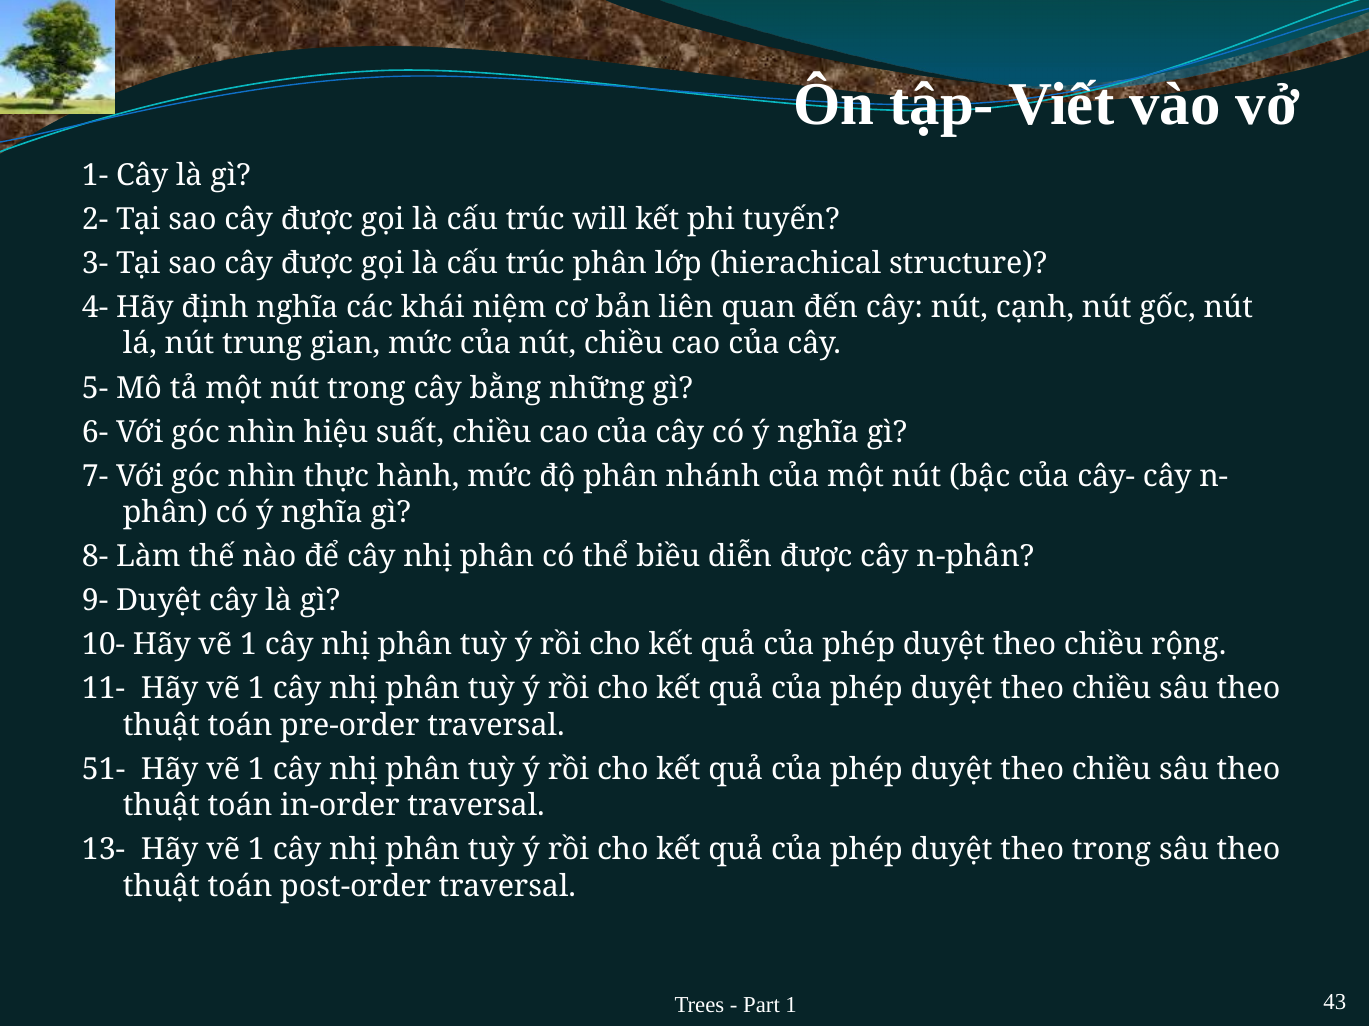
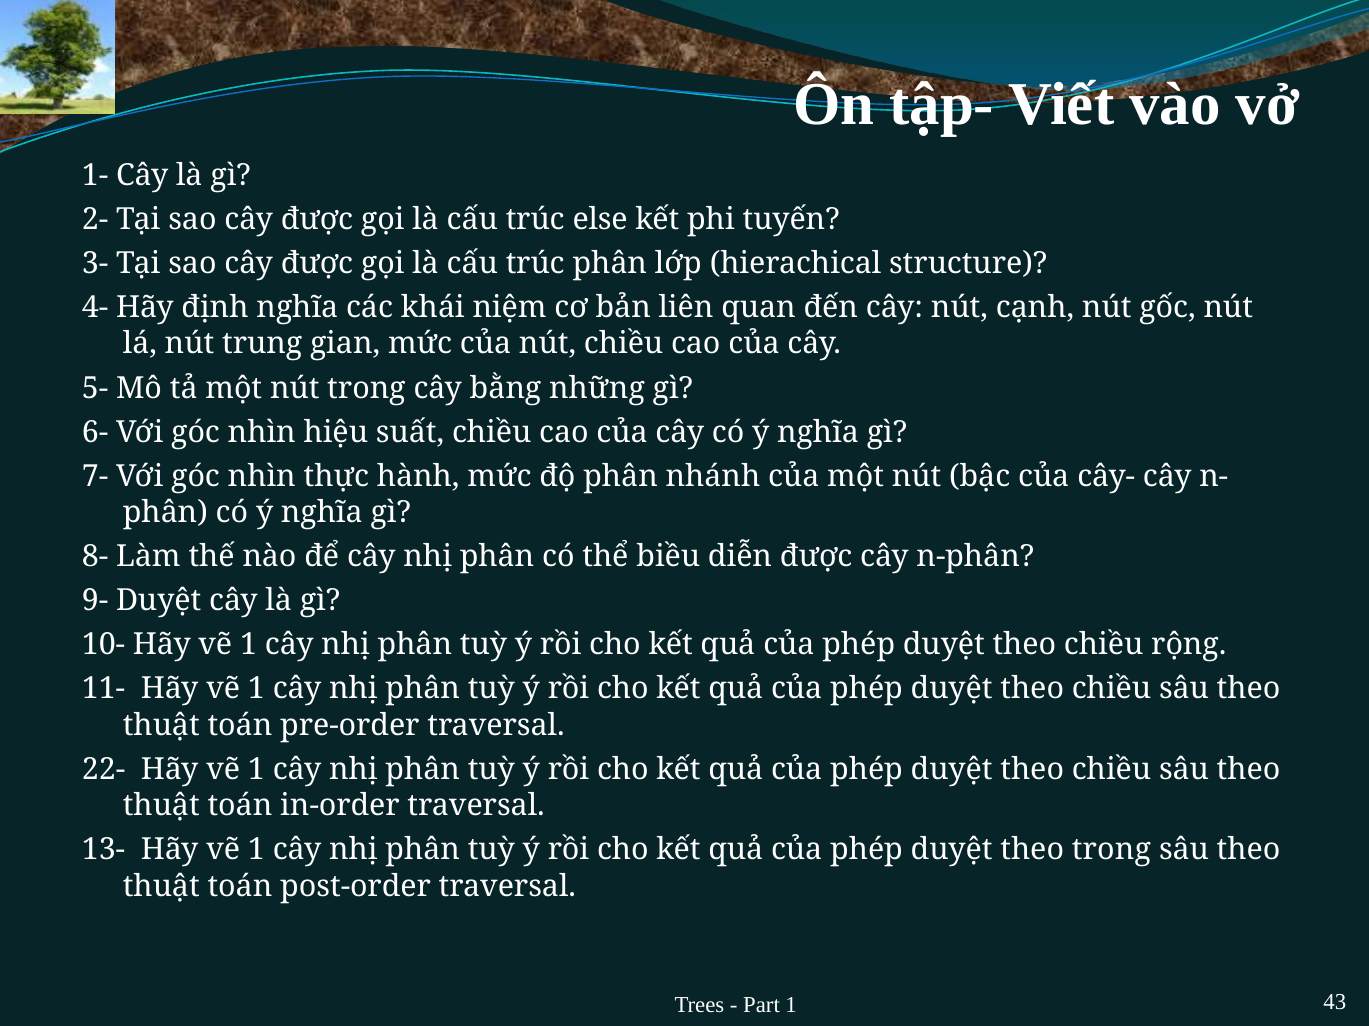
will: will -> else
51-: 51- -> 22-
